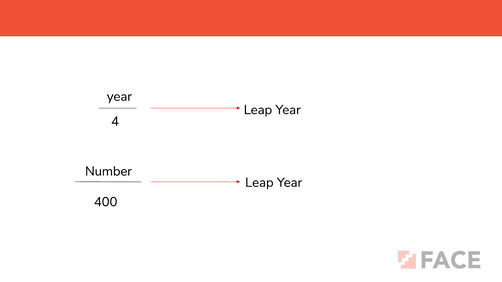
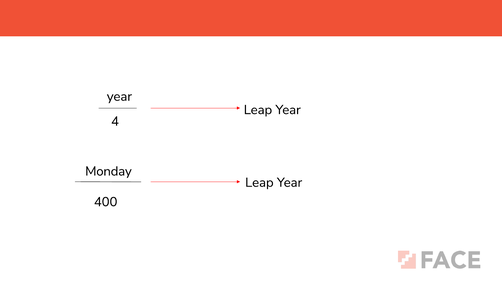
Number: Number -> Monday
